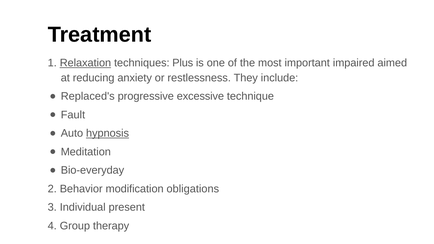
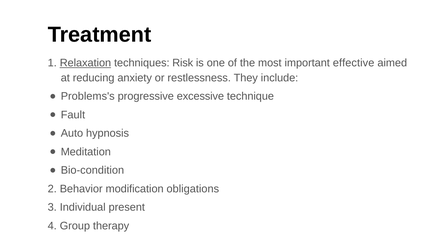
Plus: Plus -> Risk
impaired: impaired -> effective
Replaced's: Replaced's -> Problems's
hypnosis underline: present -> none
Bio-everyday: Bio-everyday -> Bio-condition
